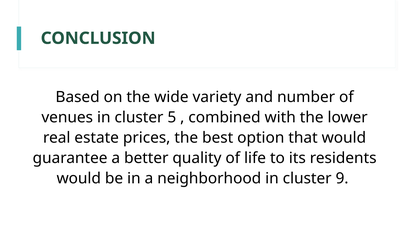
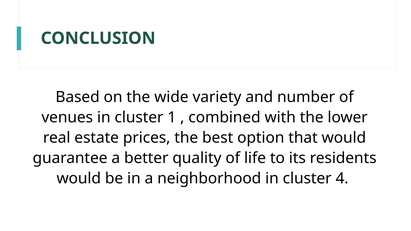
5: 5 -> 1
9: 9 -> 4
